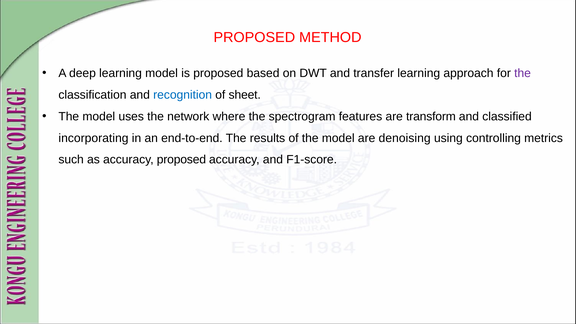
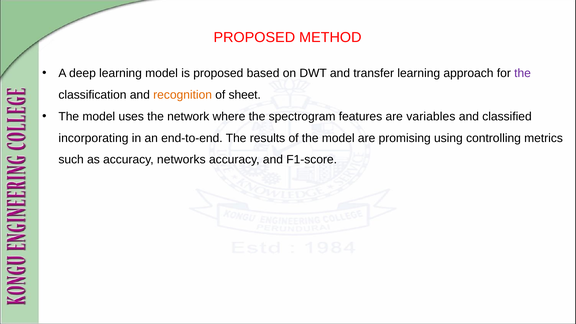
recognition colour: blue -> orange
transform: transform -> variables
denoising: denoising -> promising
accuracy proposed: proposed -> networks
